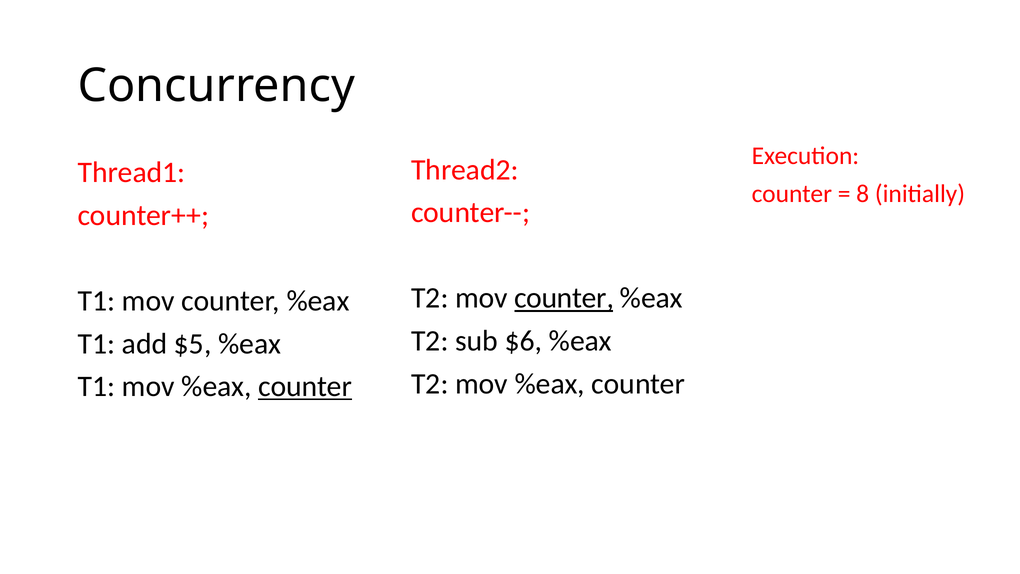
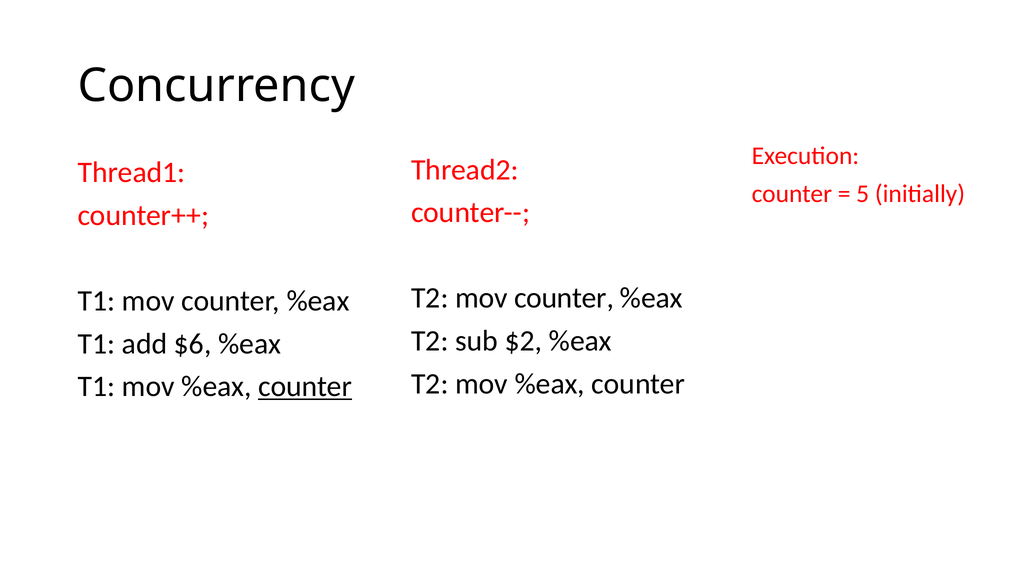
8: 8 -> 5
counter at (564, 298) underline: present -> none
$6: $6 -> $2
$5: $5 -> $6
